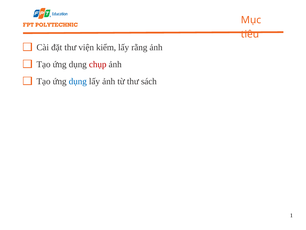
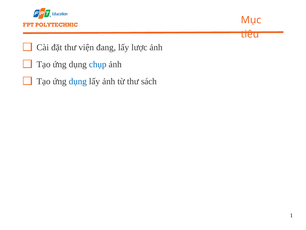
kiểm: kiểm -> đang
rằng: rằng -> lược
chụp colour: red -> blue
